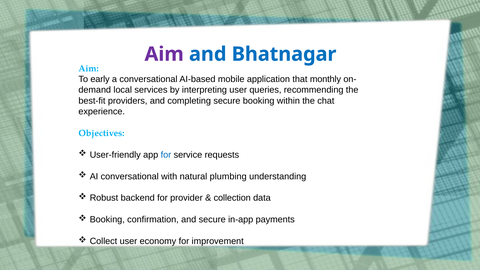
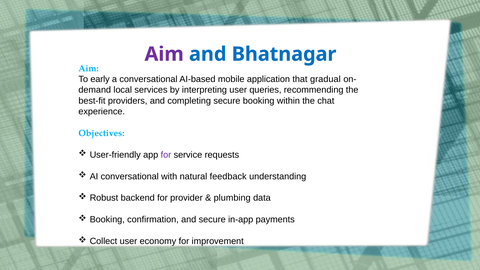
monthly: monthly -> gradual
for at (166, 155) colour: blue -> purple
plumbing: plumbing -> feedback
collection: collection -> plumbing
